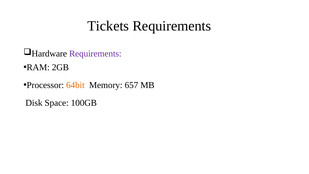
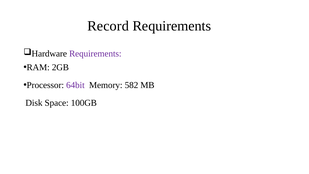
Tickets: Tickets -> Record
64bit colour: orange -> purple
657: 657 -> 582
